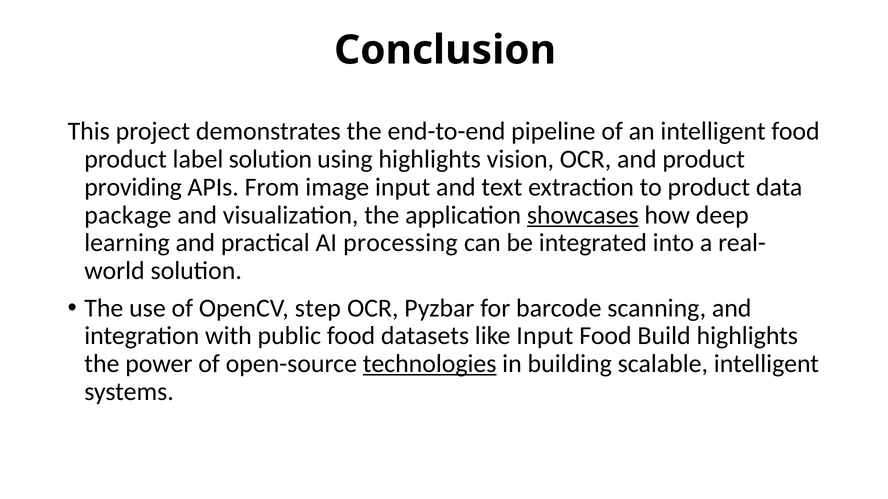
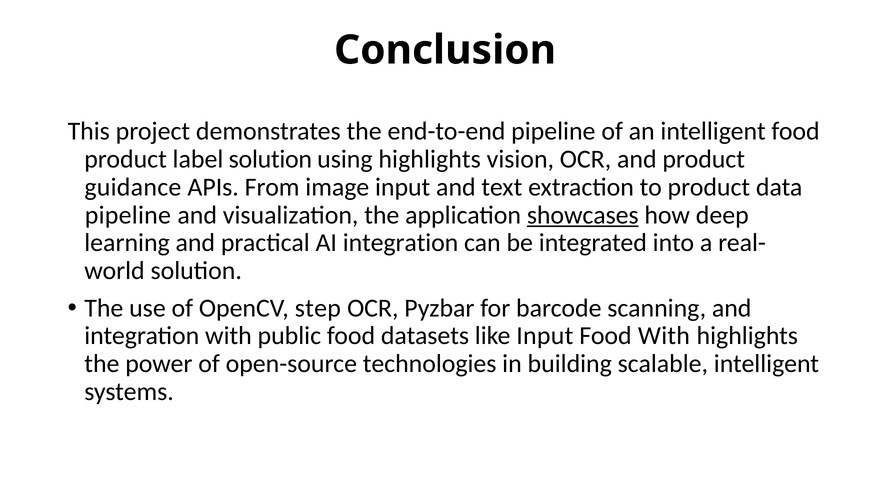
providing: providing -> guidance
package at (128, 215): package -> pipeline
AI processing: processing -> integration
Food Build: Build -> With
technologies underline: present -> none
